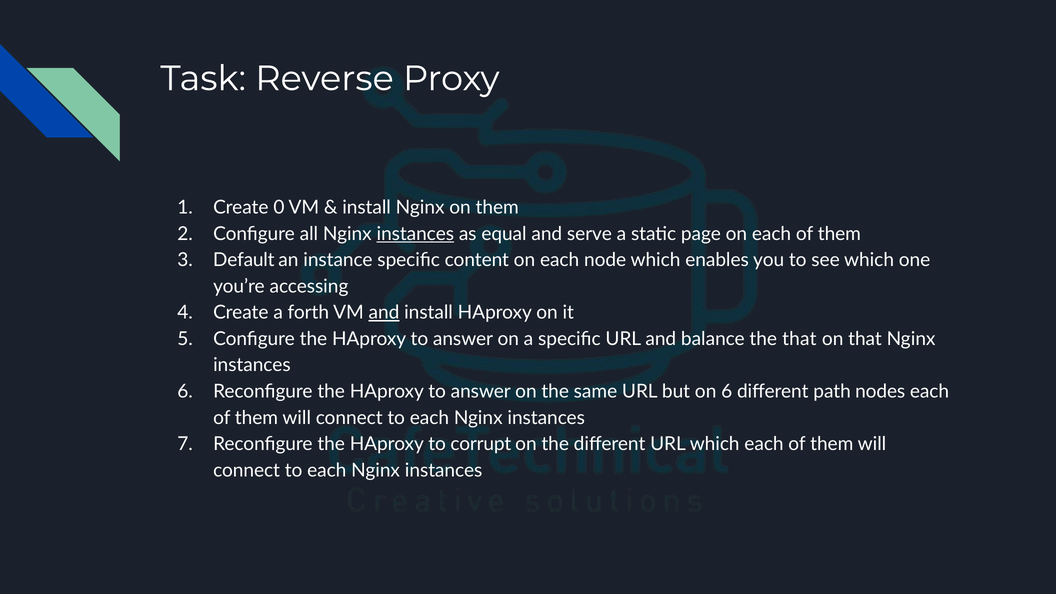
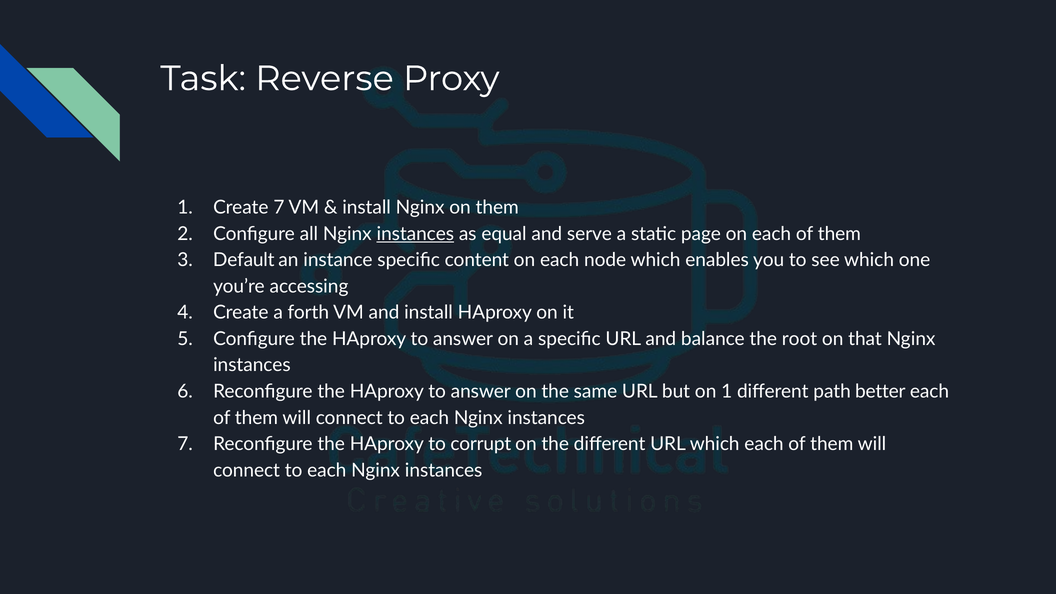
Create 0: 0 -> 7
and at (384, 313) underline: present -> none
the that: that -> root
on 6: 6 -> 1
nodes: nodes -> better
